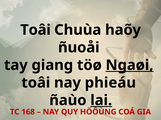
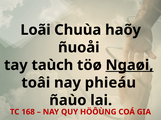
Toâi at (35, 30): Toâi -> Loãi
giang: giang -> taùch
lai underline: present -> none
